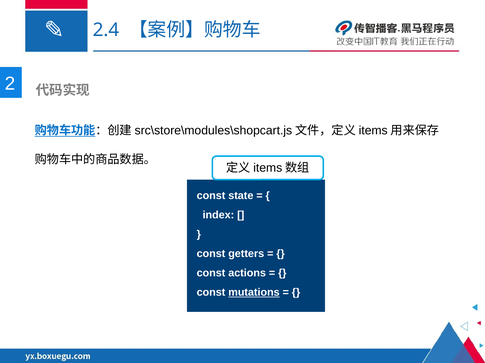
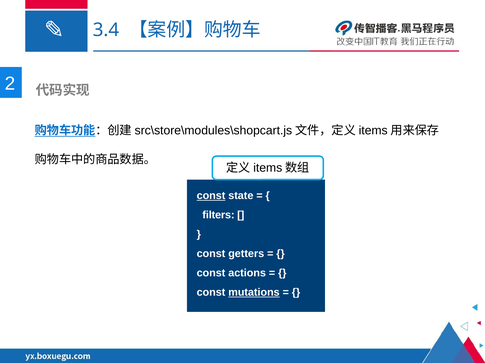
2.4: 2.4 -> 3.4
const at (211, 196) underline: none -> present
index: index -> filters
